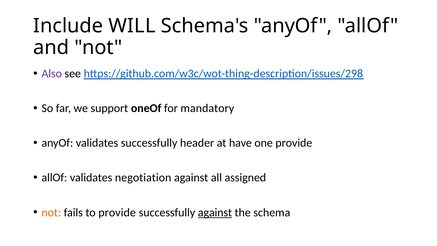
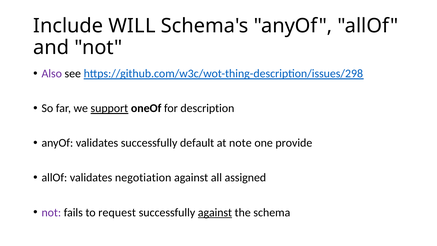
support underline: none -> present
mandatory: mandatory -> description
header: header -> default
have: have -> note
not at (51, 212) colour: orange -> purple
to provide: provide -> request
